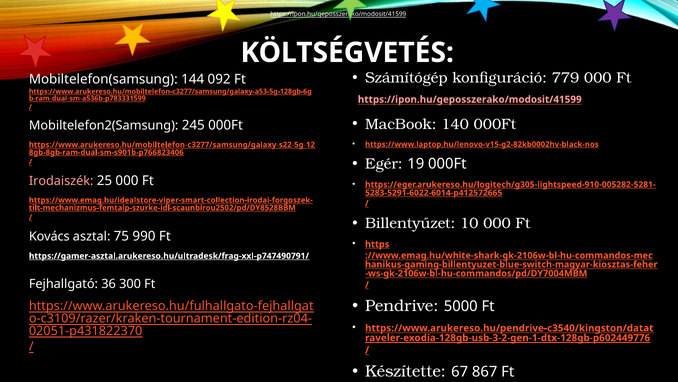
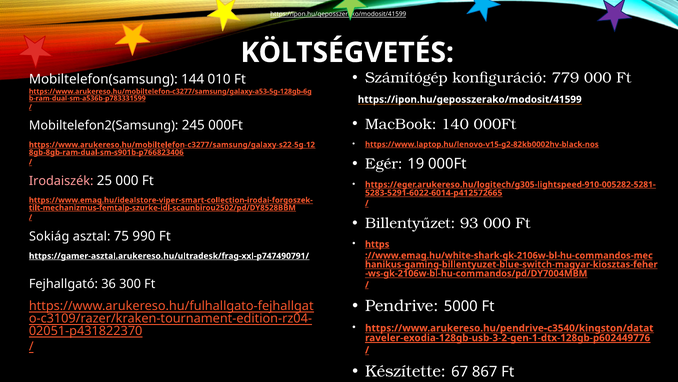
092: 092 -> 010
https://ipon.hu/geposszerako/modosit/41599 at (470, 99) colour: pink -> white
10: 10 -> 93
Kovács: Kovács -> Sokiág
